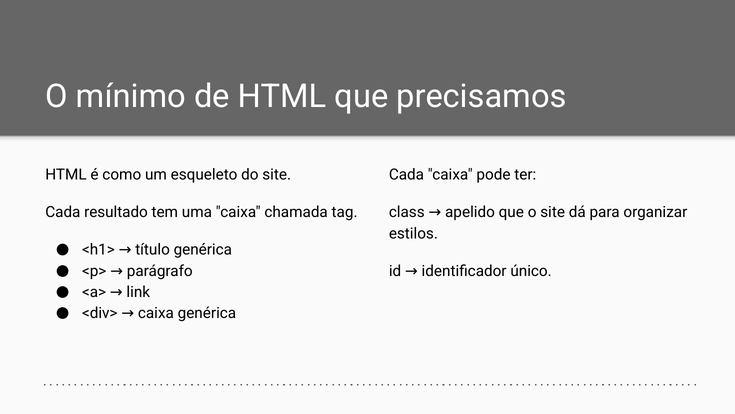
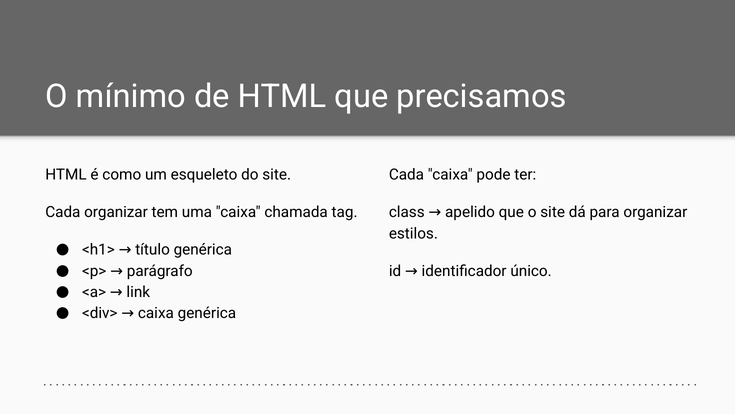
Cada resultado: resultado -> organizar
